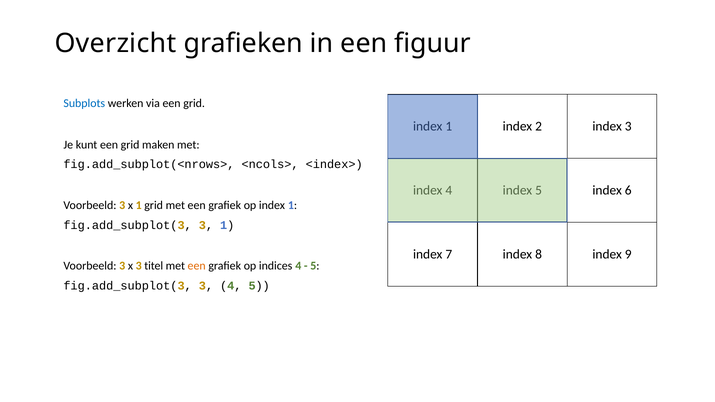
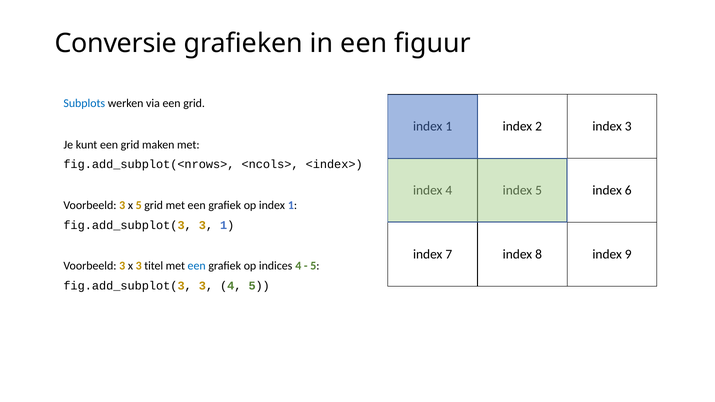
Overzicht: Overzicht -> Conversie
x 1: 1 -> 5
een at (197, 266) colour: orange -> blue
